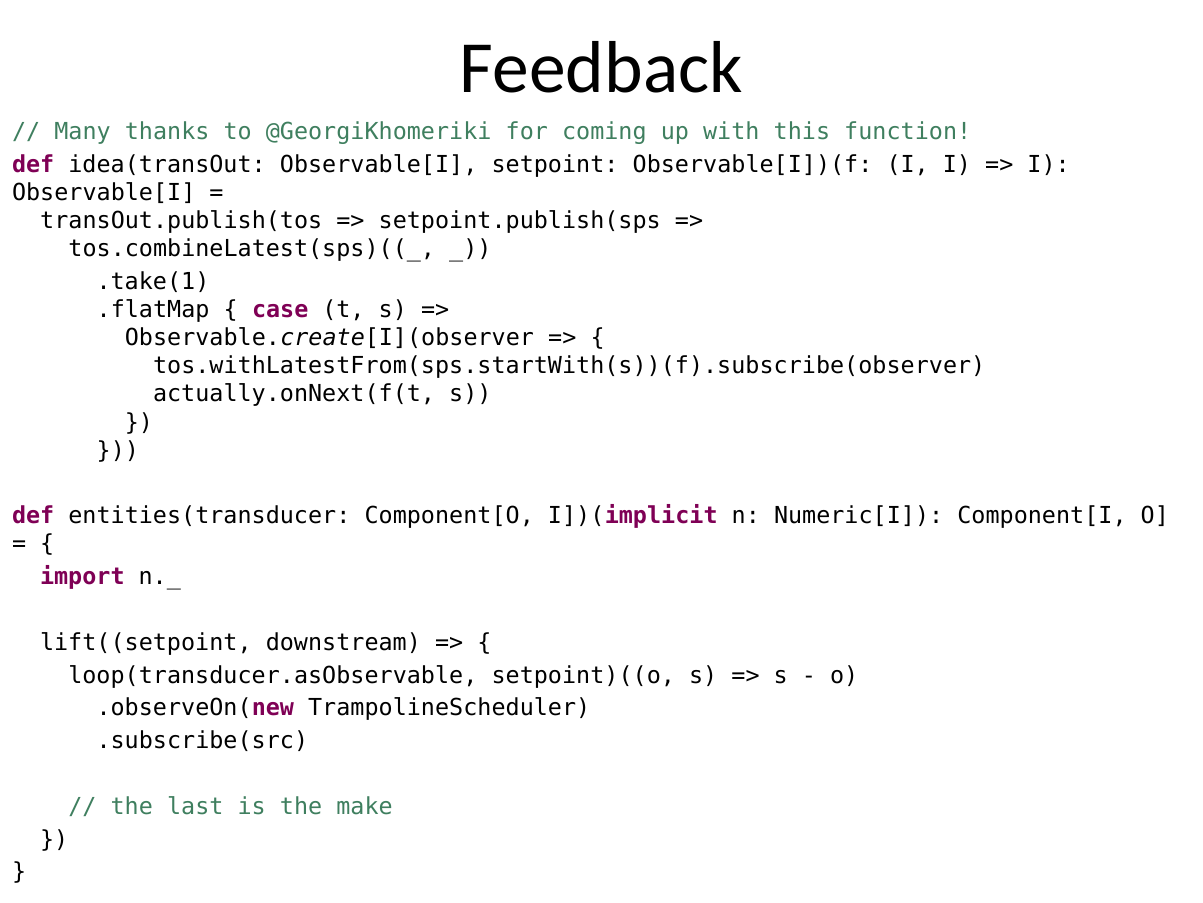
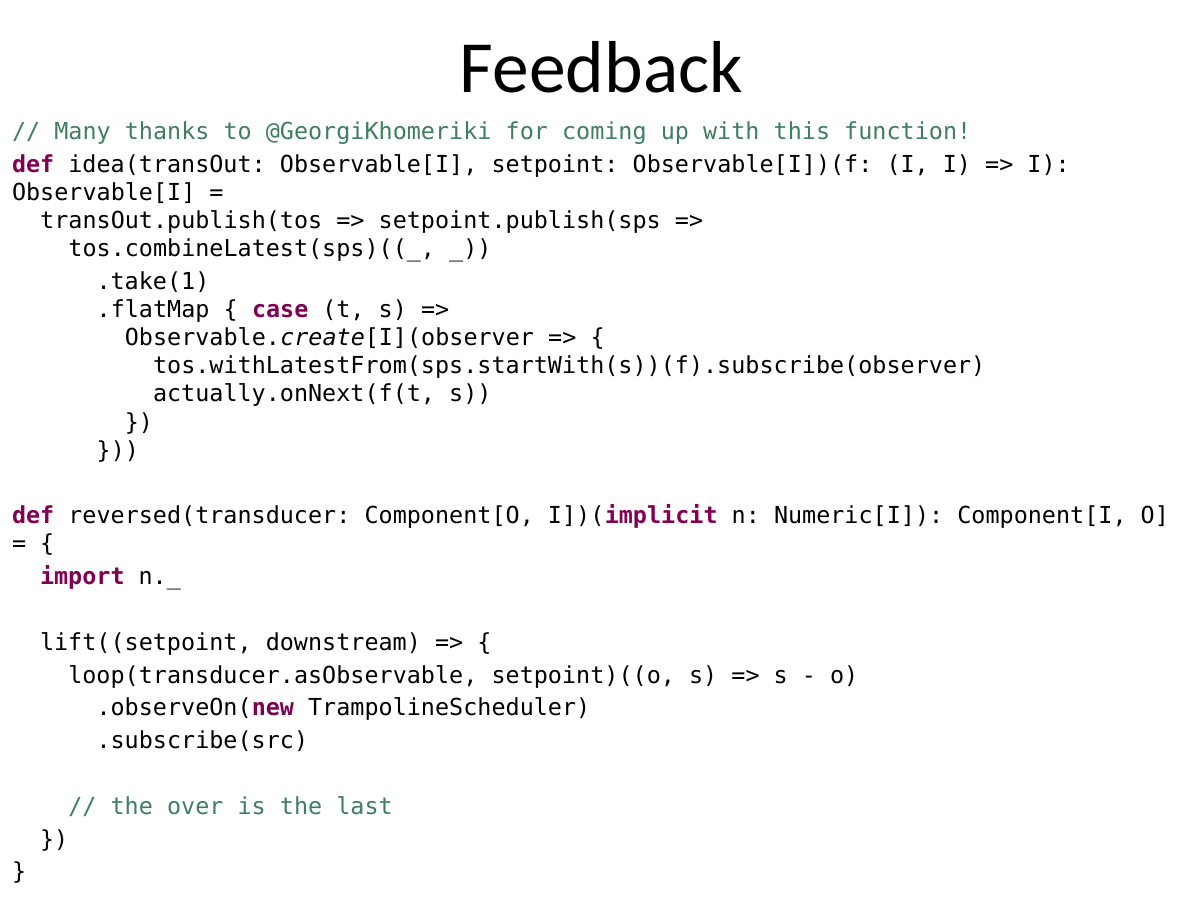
entities(transducer: entities(transducer -> reversed(transducer
last: last -> over
make: make -> last
